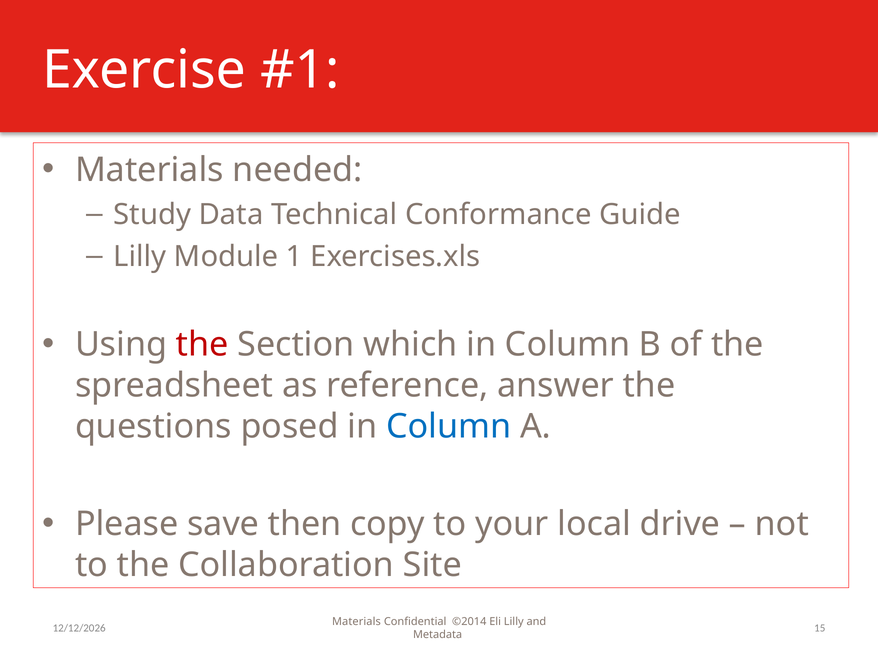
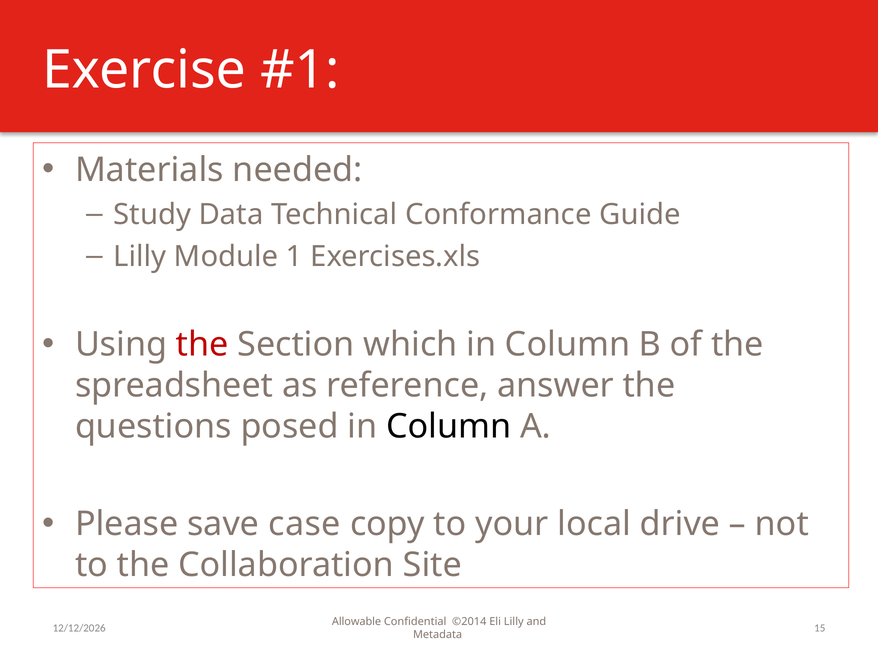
Column at (449, 427) colour: blue -> black
then: then -> case
Materials at (356, 622): Materials -> Allowable
